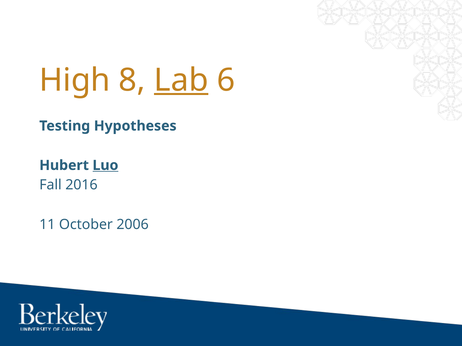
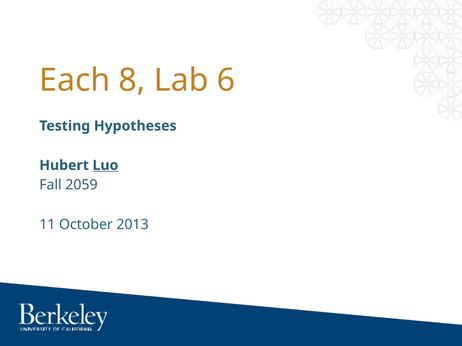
High: High -> Each
Lab underline: present -> none
2016: 2016 -> 2059
2006: 2006 -> 2013
